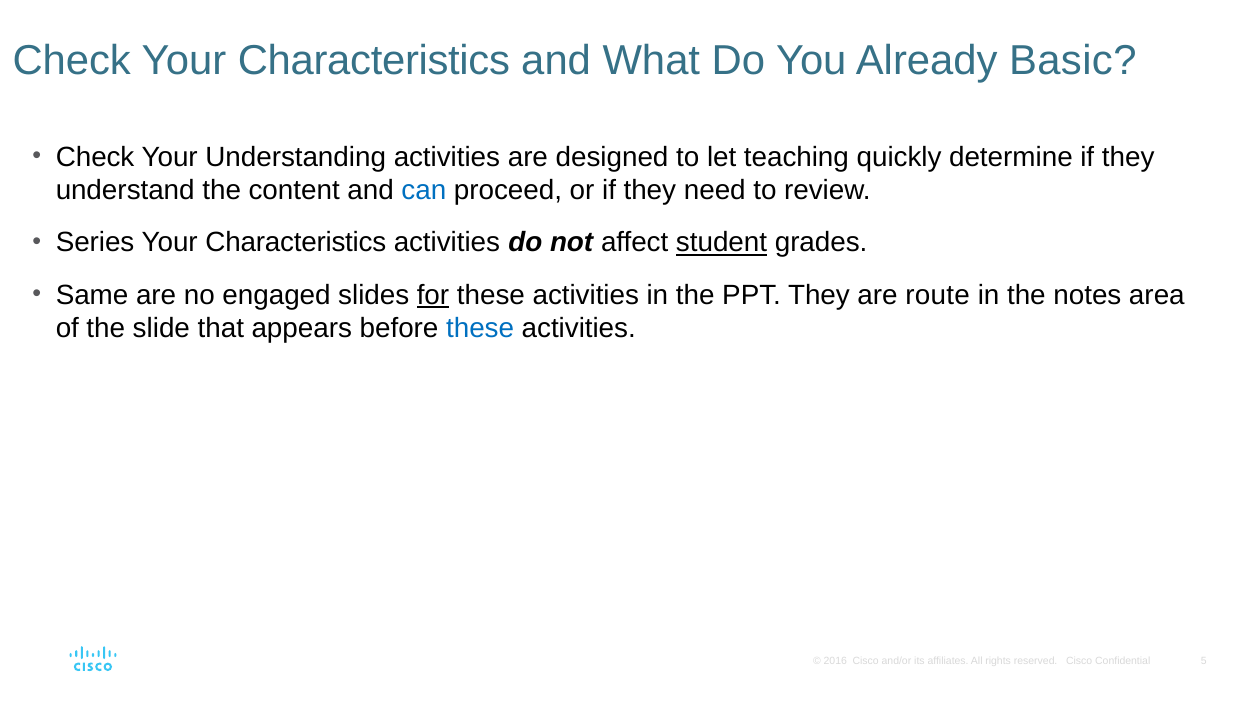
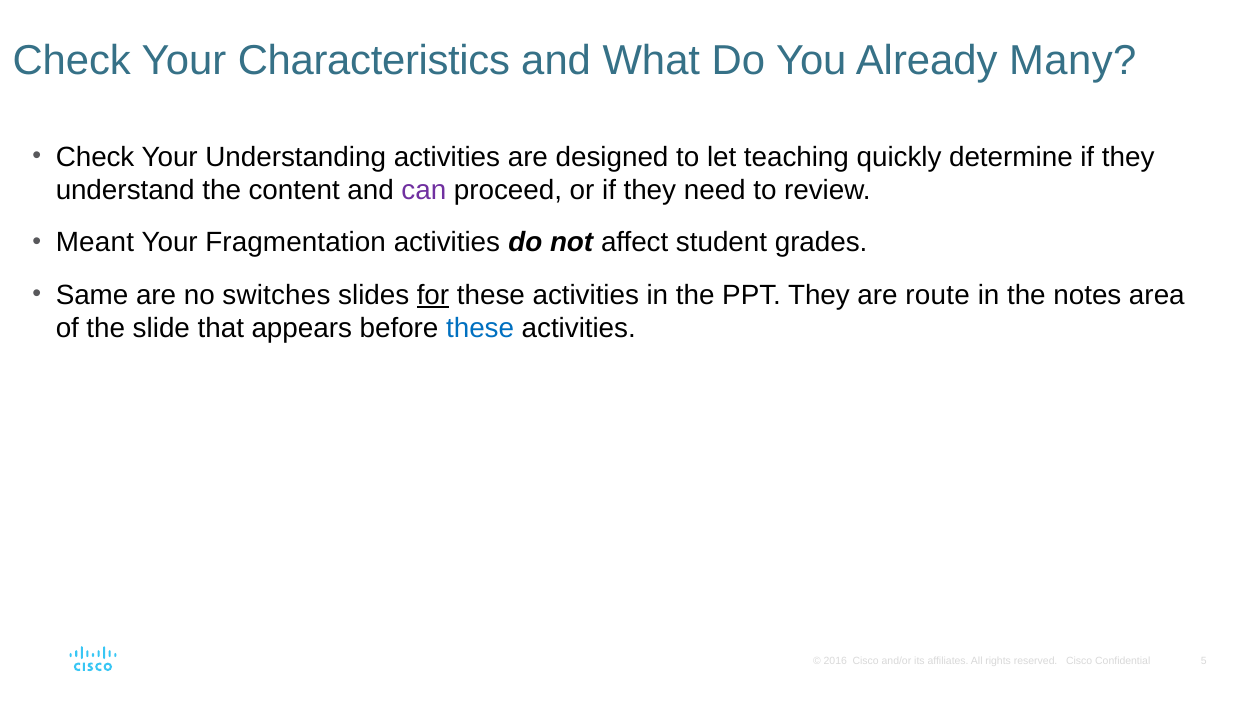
Basic: Basic -> Many
can colour: blue -> purple
Series: Series -> Meant
Characteristics at (296, 243): Characteristics -> Fragmentation
student underline: present -> none
engaged: engaged -> switches
